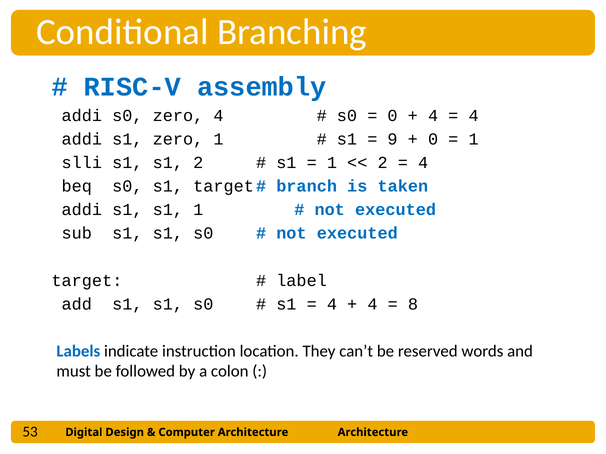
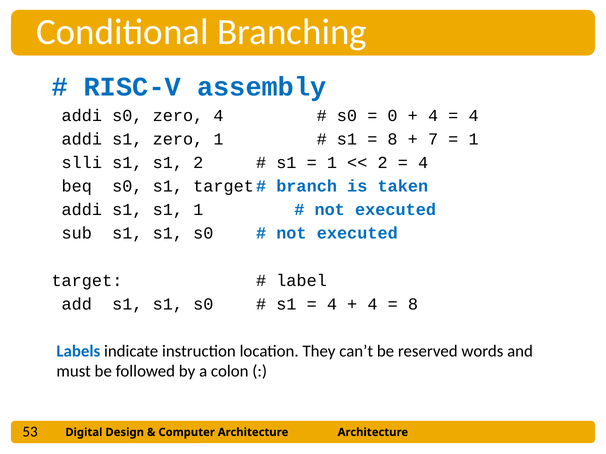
9 at (393, 139): 9 -> 8
0 at (433, 139): 0 -> 7
